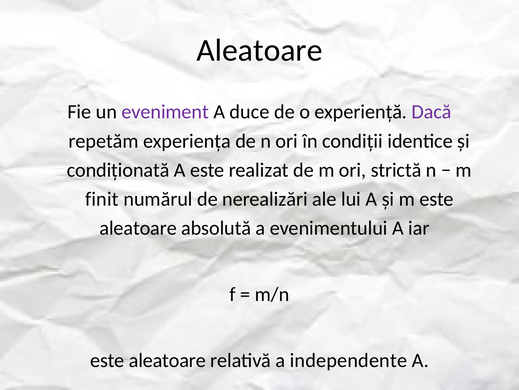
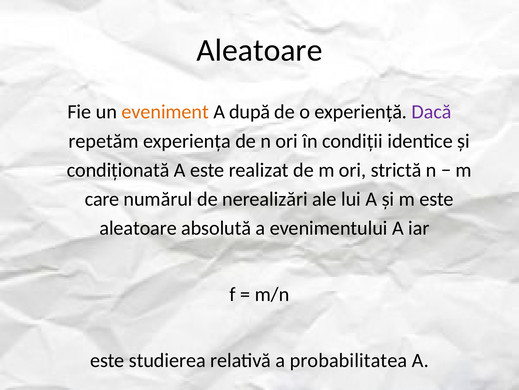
eveniment colour: purple -> orange
duce: duce -> după
finit: finit -> care
aleatoare at (167, 360): aleatoare -> studierea
independente: independente -> probabilitatea
